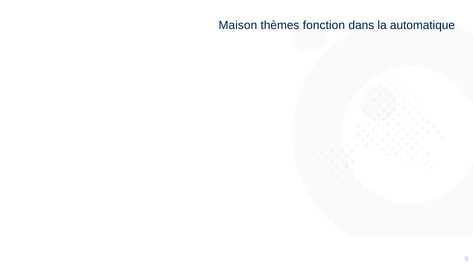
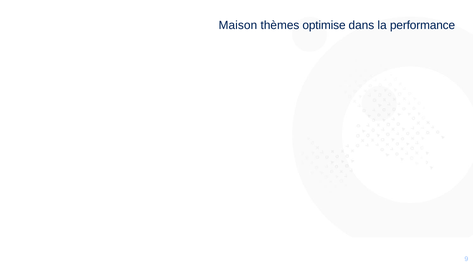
fonction: fonction -> optimise
automatique: automatique -> performance
